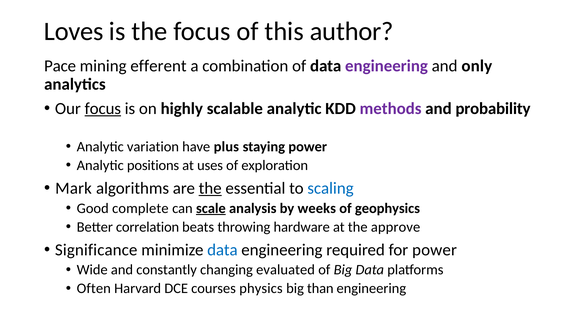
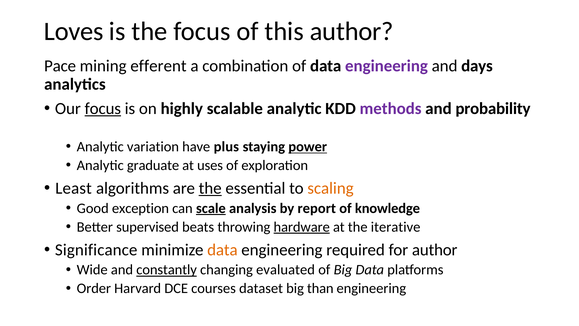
only: only -> days
power at (308, 147) underline: none -> present
positions: positions -> graduate
Mark: Mark -> Least
scaling colour: blue -> orange
complete: complete -> exception
weeks: weeks -> report
geophysics: geophysics -> knowledge
correlation: correlation -> supervised
hardware underline: none -> present
approve: approve -> iterative
data at (222, 250) colour: blue -> orange
for power: power -> author
constantly underline: none -> present
Often: Often -> Order
physics: physics -> dataset
